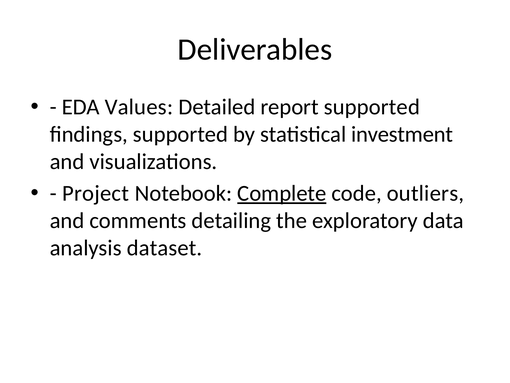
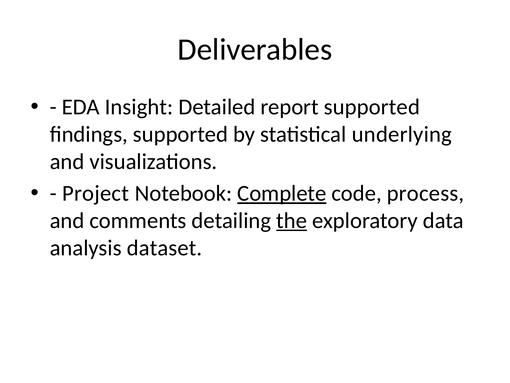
Values: Values -> Insight
investment: investment -> underlying
outliers: outliers -> process
the underline: none -> present
